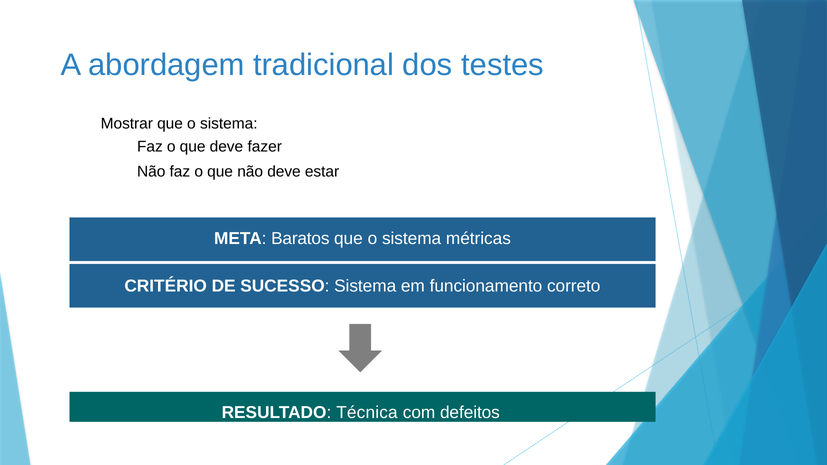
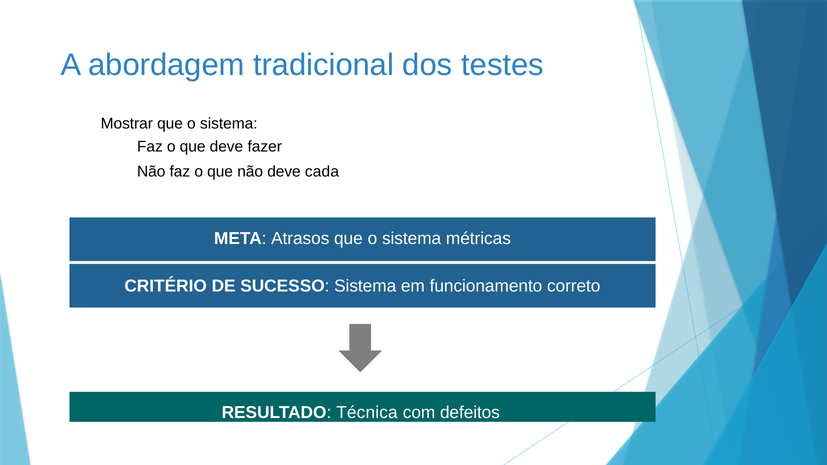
estar: estar -> cada
Baratos: Baratos -> Atrasos
